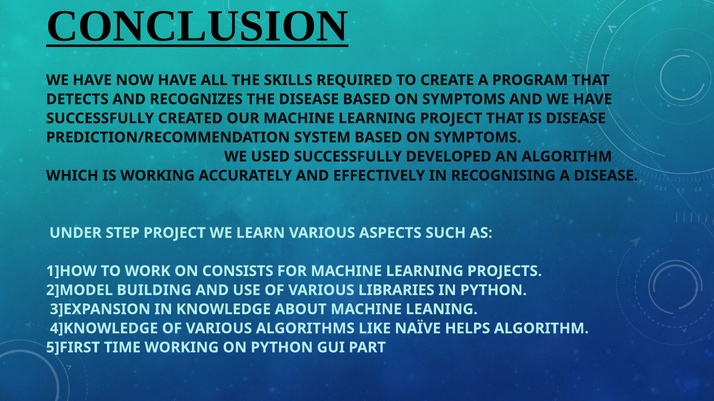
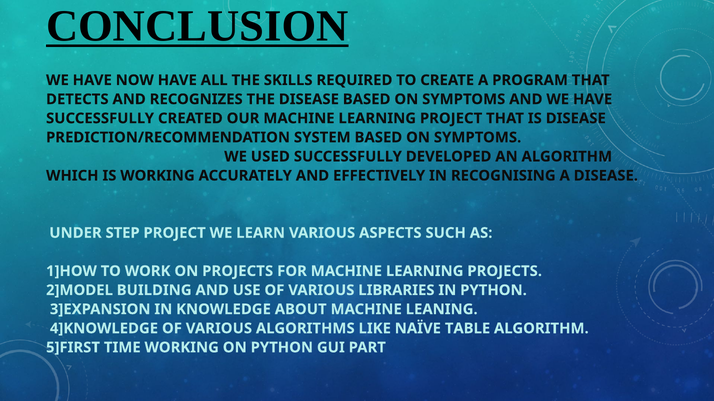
ON CONSISTS: CONSISTS -> PROJECTS
HELPS: HELPS -> TABLE
